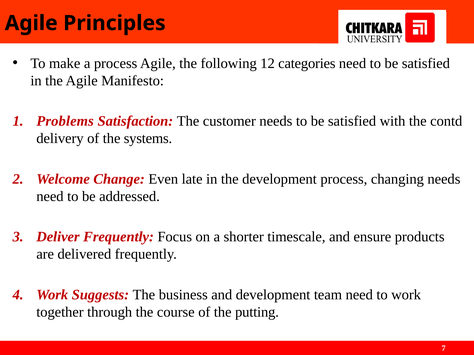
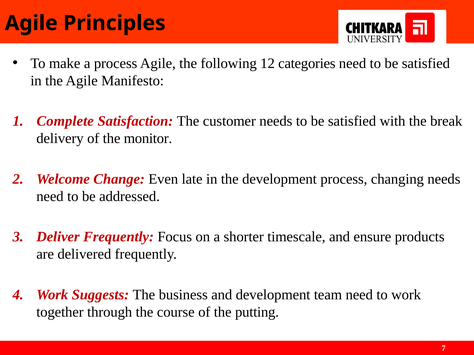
Problems: Problems -> Complete
contd: contd -> break
systems: systems -> monitor
